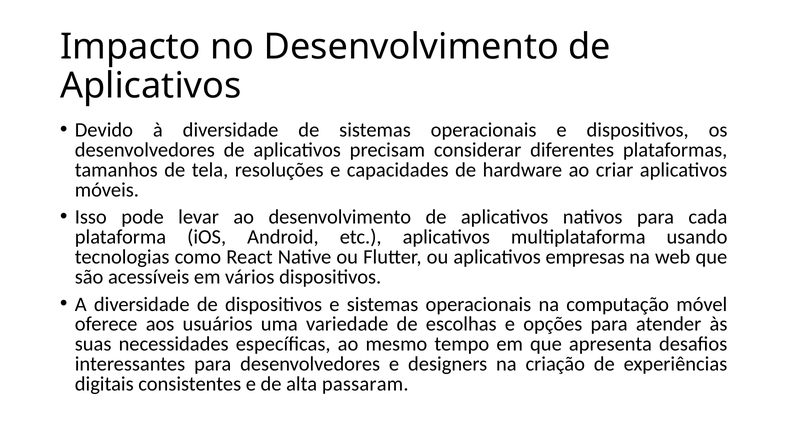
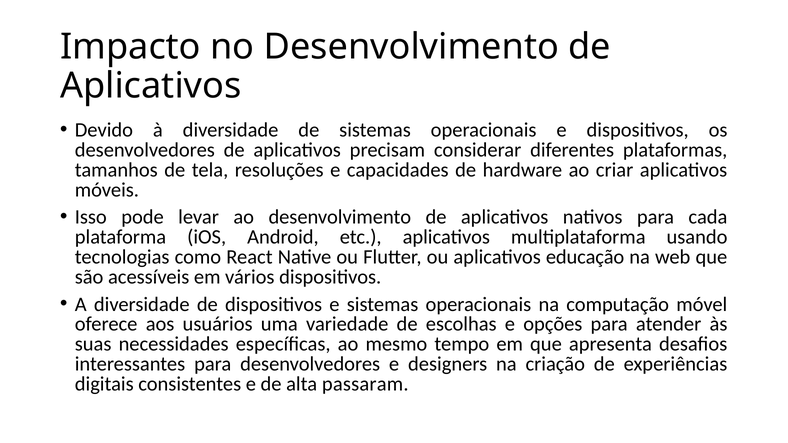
empresas: empresas -> educação
